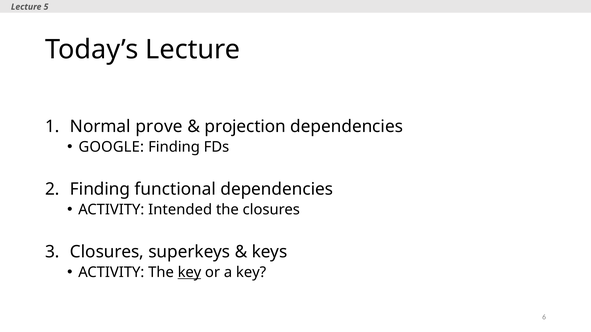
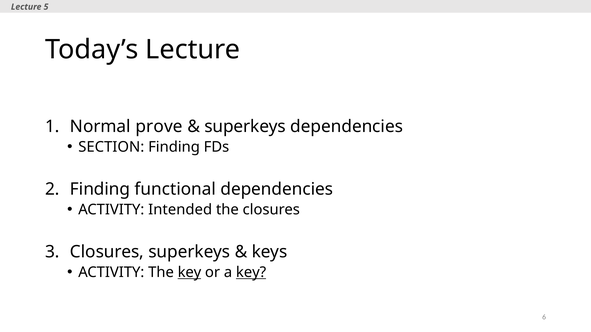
projection at (245, 127): projection -> superkeys
GOOGLE: GOOGLE -> SECTION
key at (251, 273) underline: none -> present
